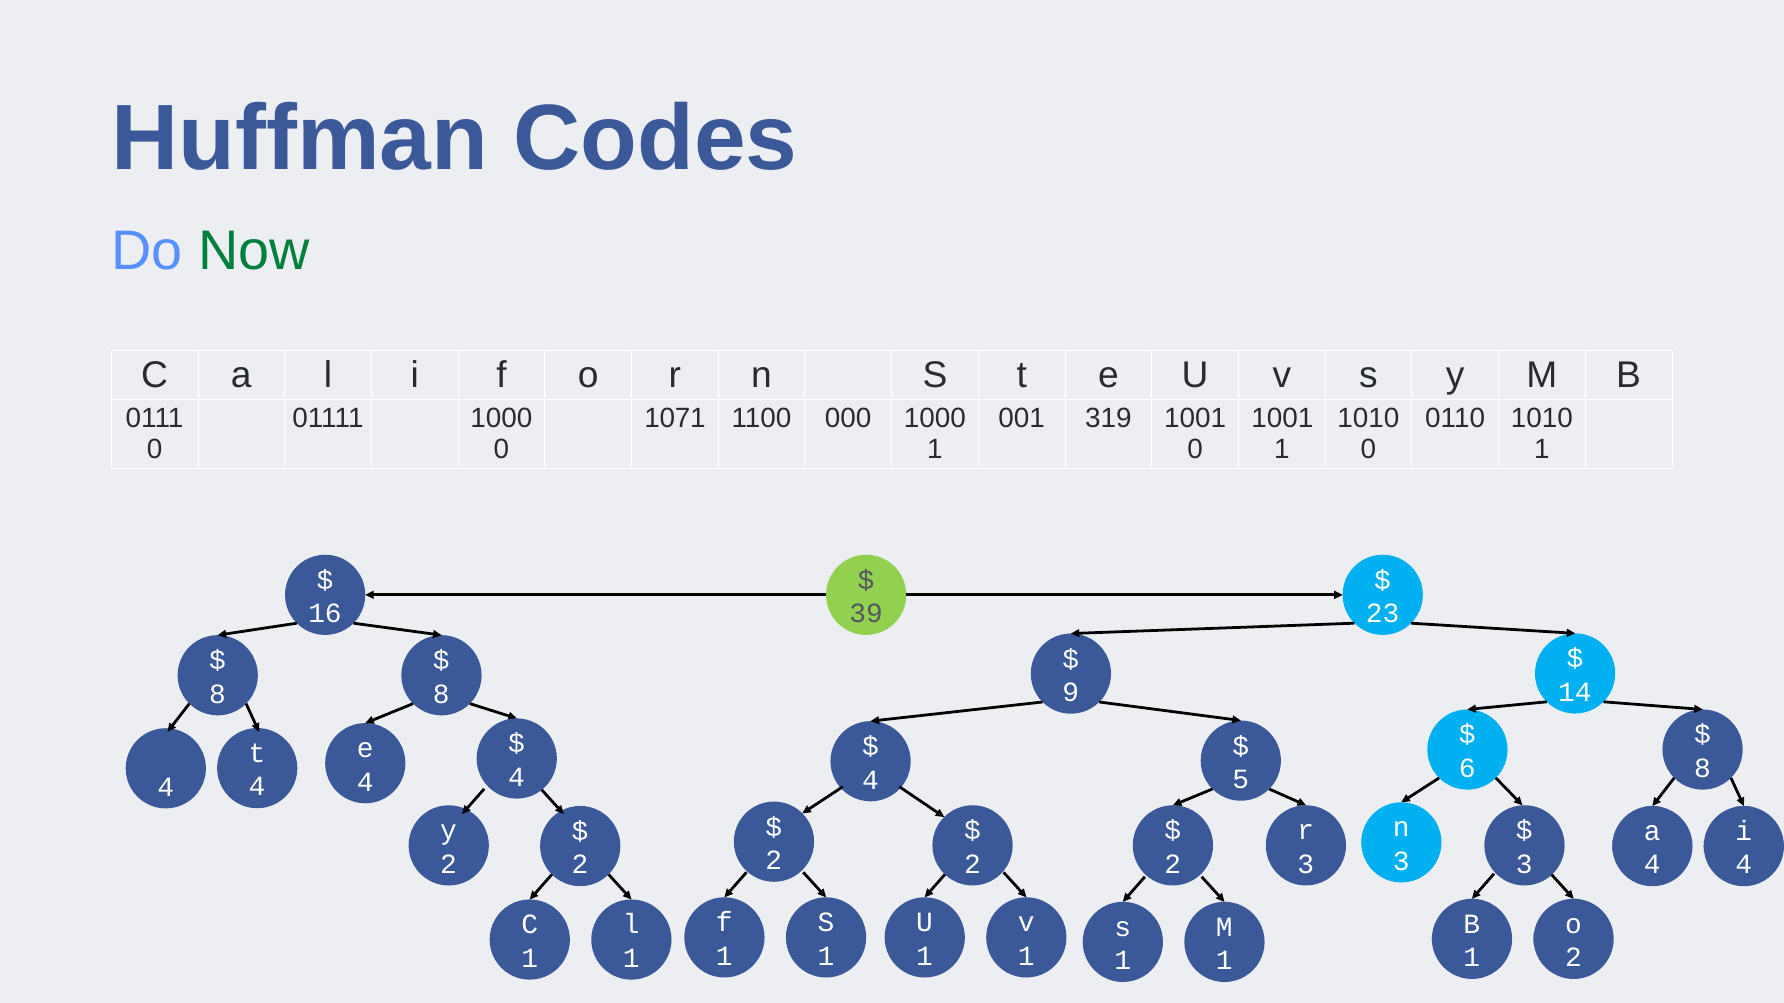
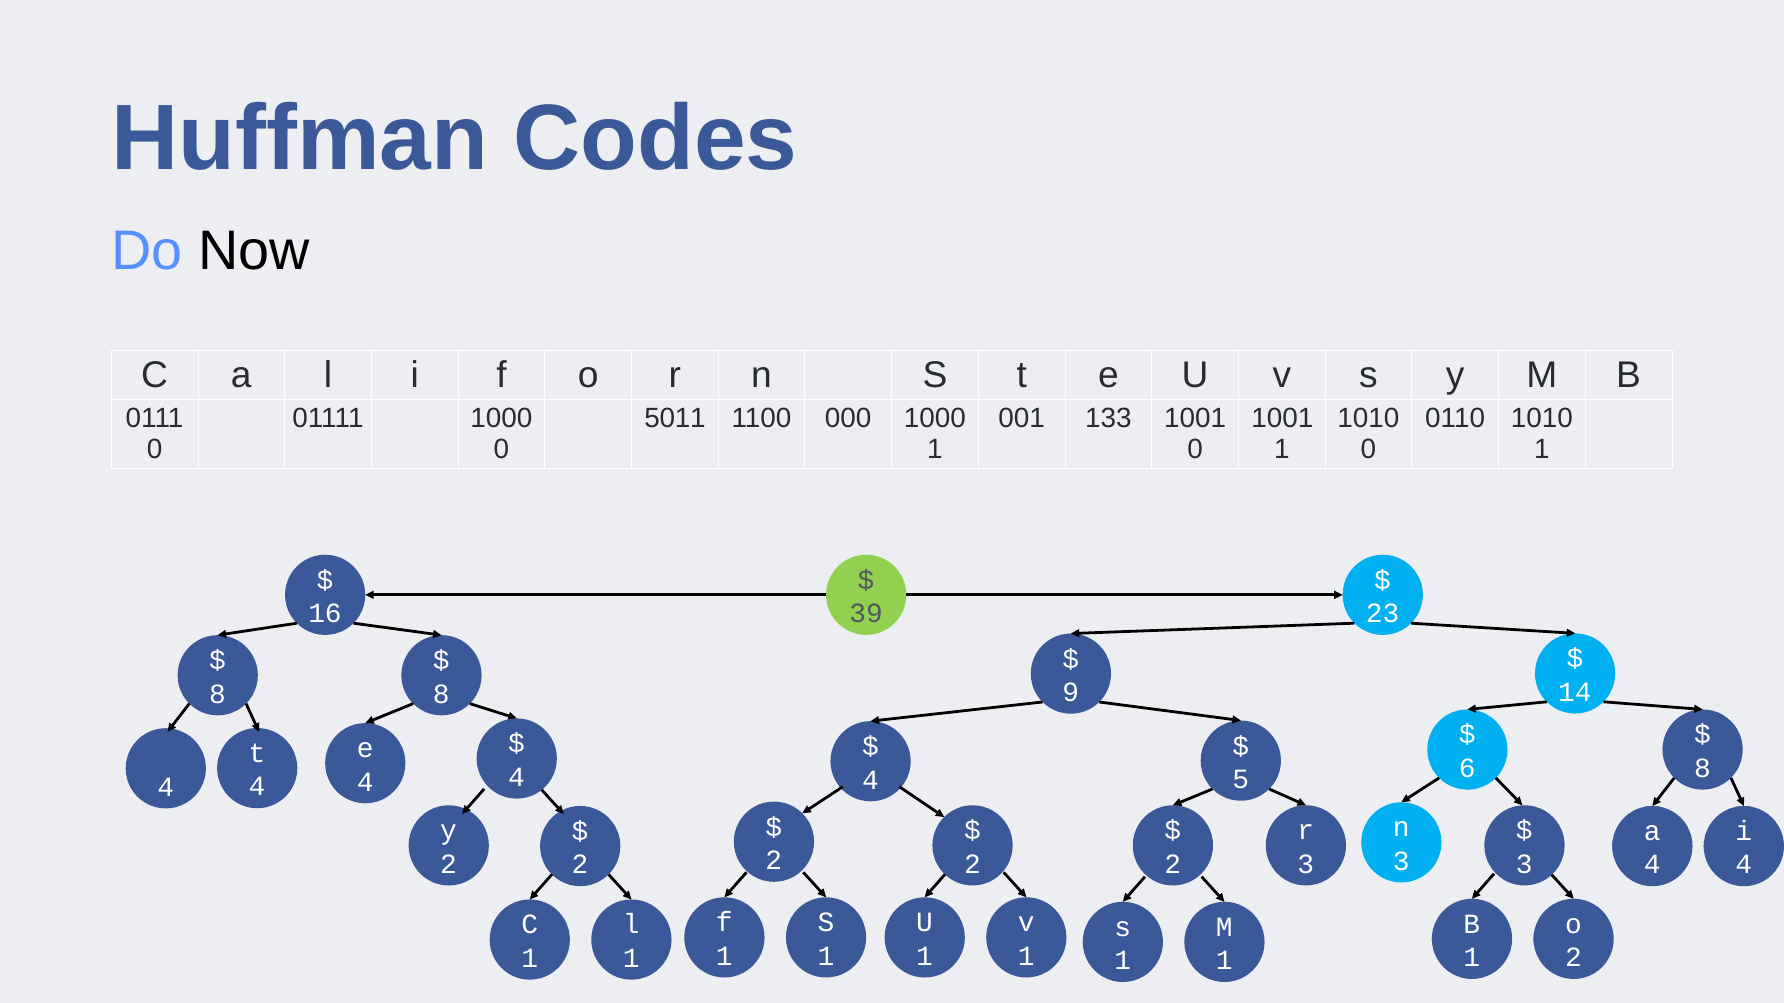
Now colour: green -> black
1071: 1071 -> 5011
319: 319 -> 133
